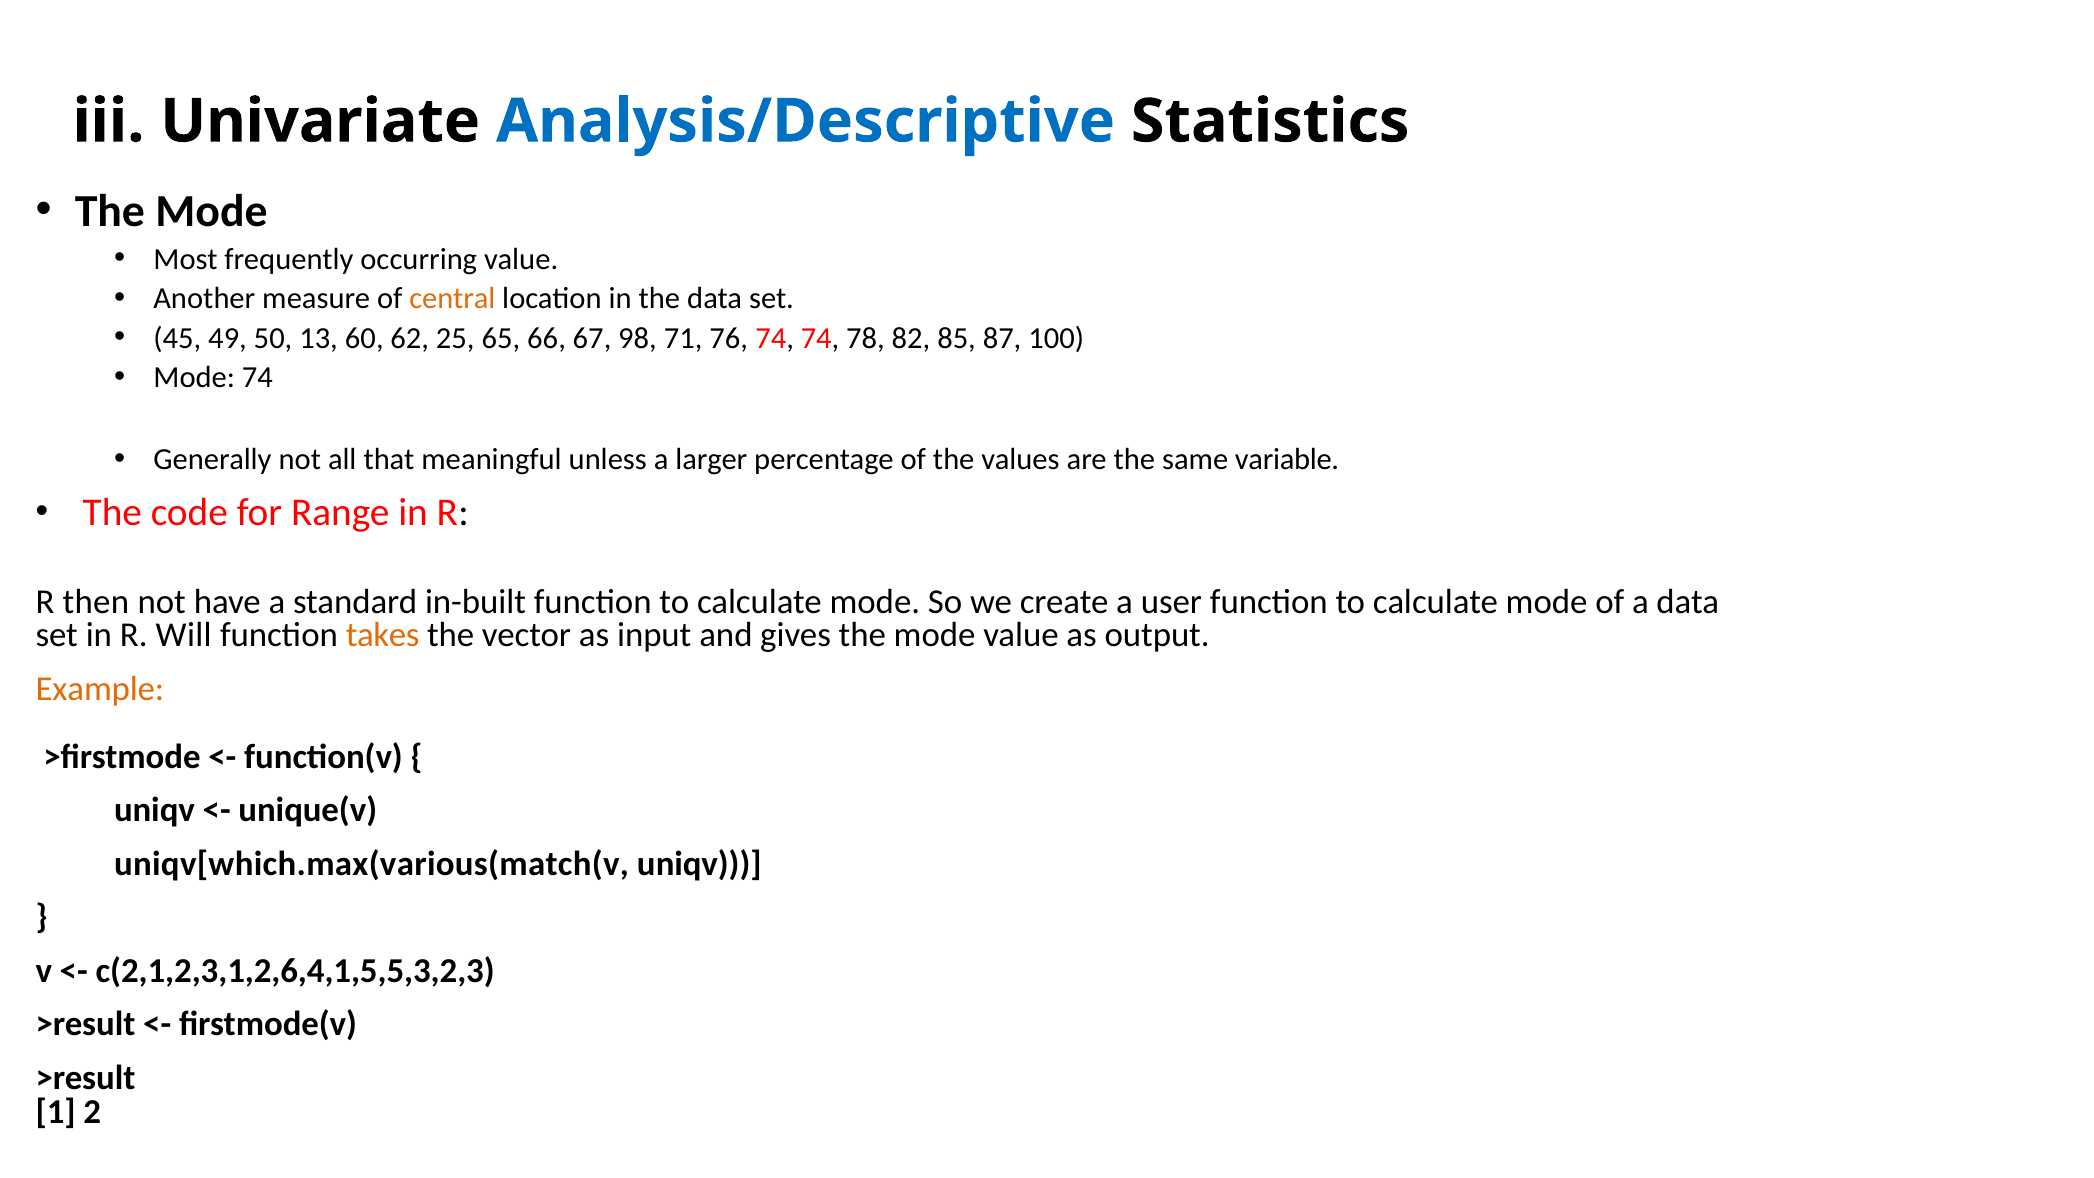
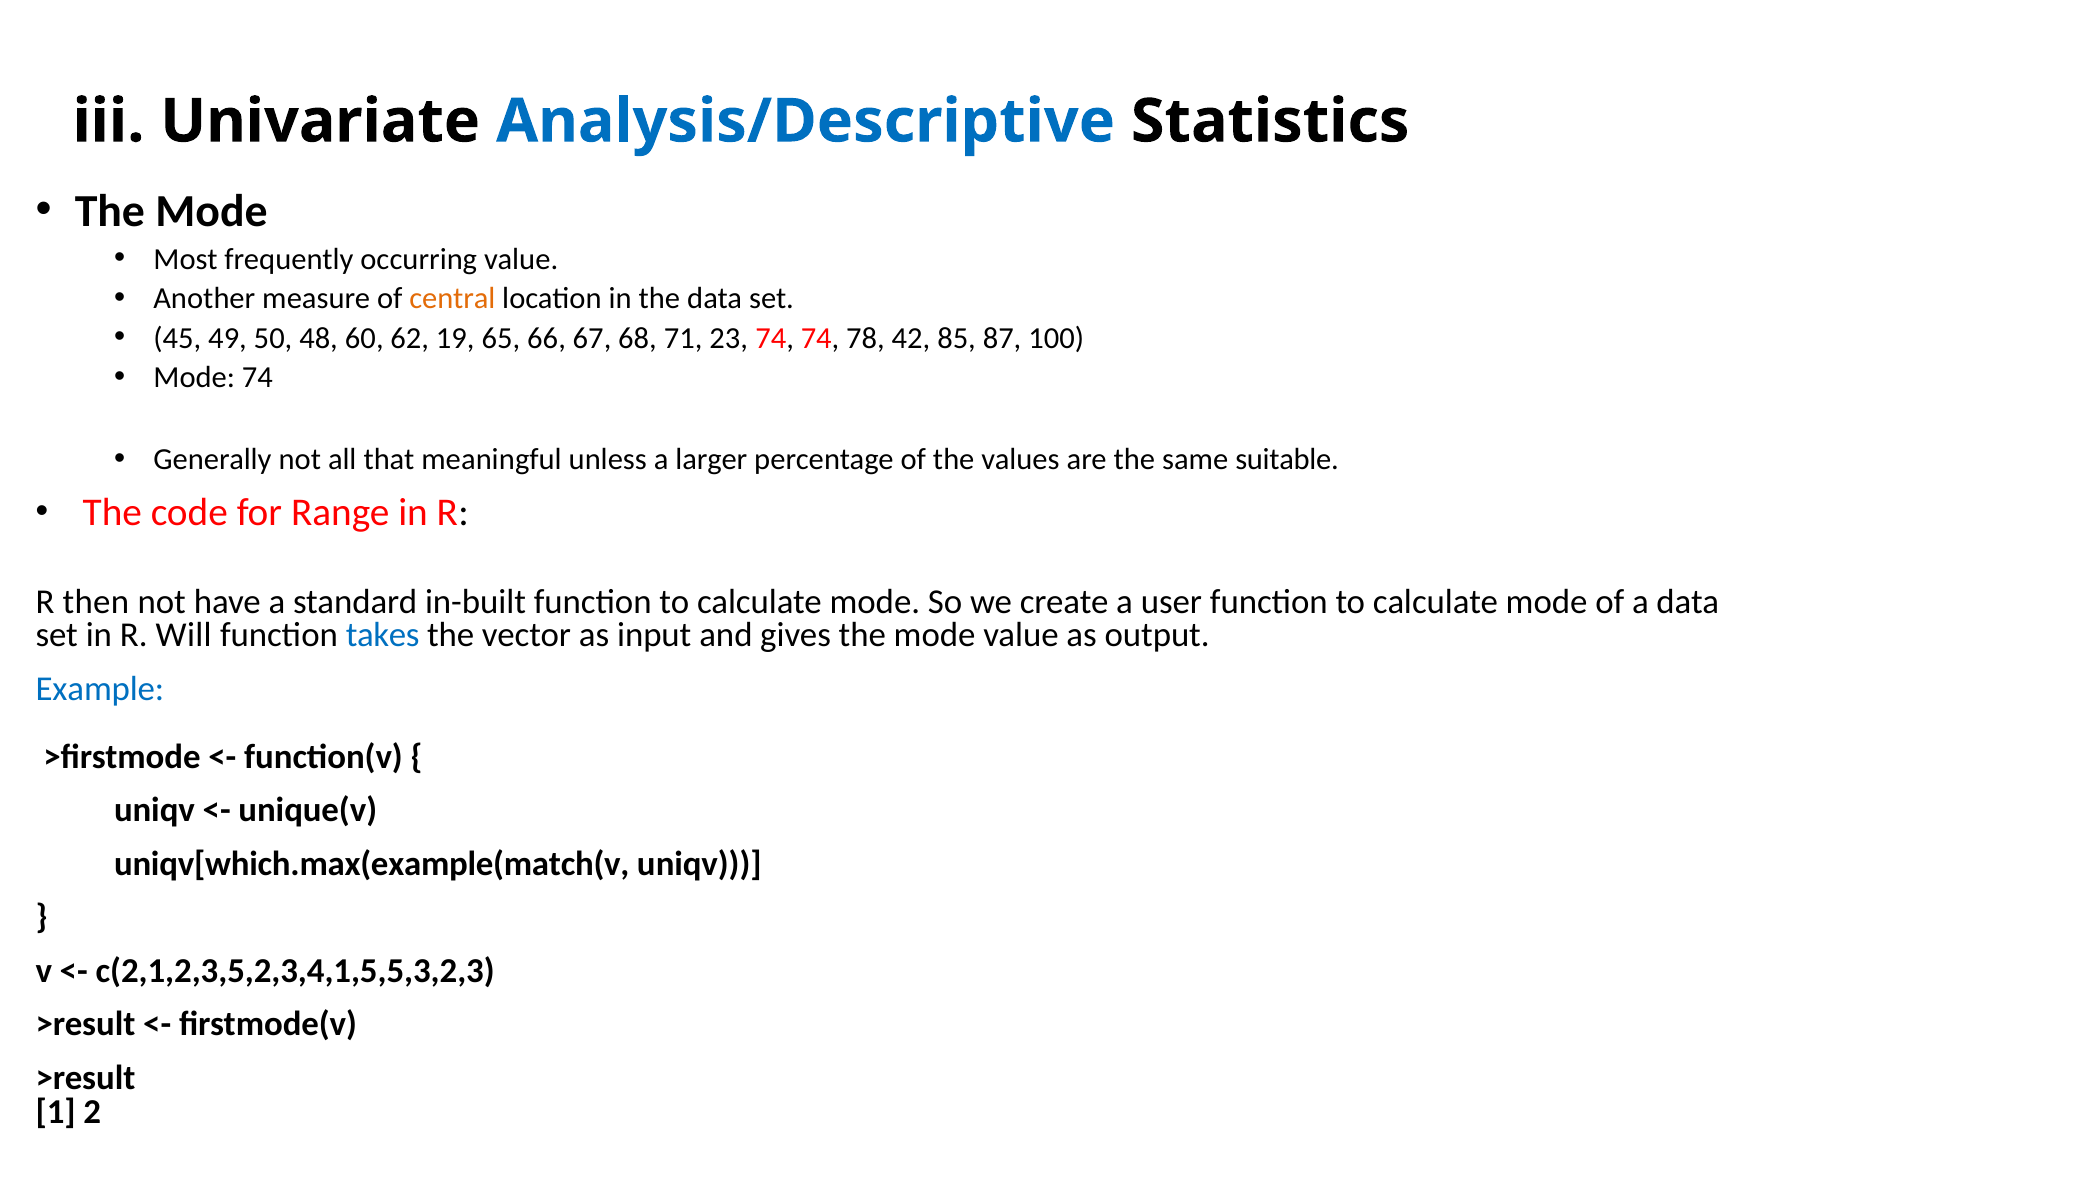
13: 13 -> 48
25: 25 -> 19
98: 98 -> 68
76: 76 -> 23
82: 82 -> 42
variable: variable -> suitable
takes colour: orange -> blue
Example colour: orange -> blue
uniqv[which.max(various(match(v: uniqv[which.max(various(match(v -> uniqv[which.max(example(match(v
c(2,1,2,3,1,2,6,4,1,5,5,3,2,3: c(2,1,2,3,1,2,6,4,1,5,5,3,2,3 -> c(2,1,2,3,5,2,3,4,1,5,5,3,2,3
